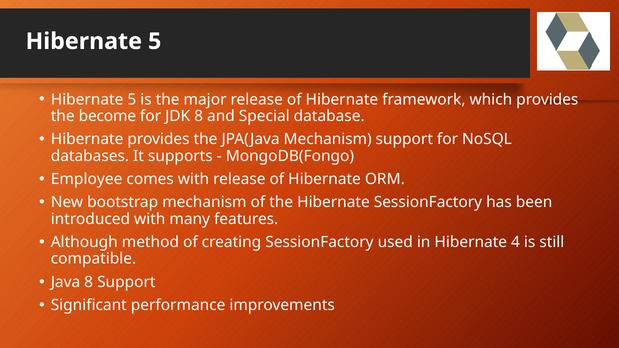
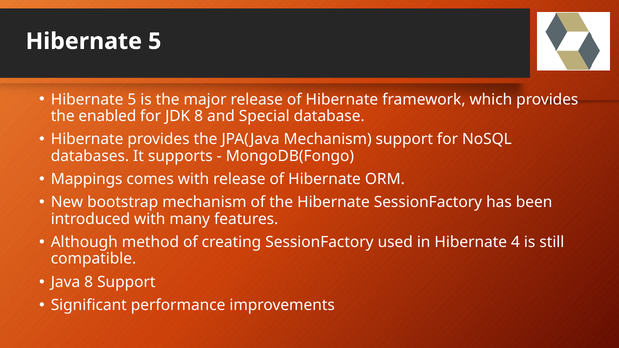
become: become -> enabled
Employee: Employee -> Mappings
